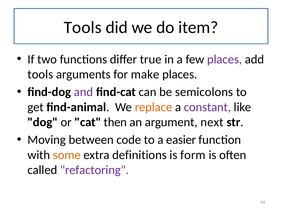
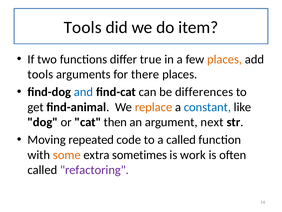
places at (225, 59) colour: purple -> orange
make: make -> there
and colour: purple -> blue
semicolons: semicolons -> differences
constant colour: purple -> blue
between: between -> repeated
a easier: easier -> called
definitions: definitions -> sometimes
form: form -> work
